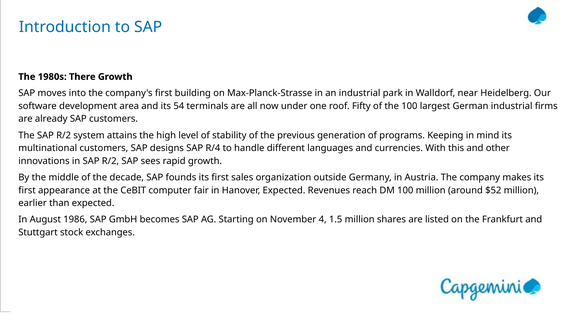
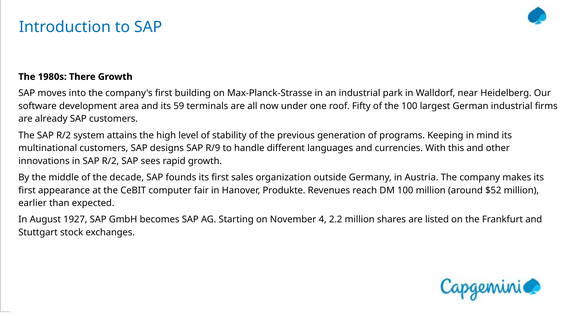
54: 54 -> 59
R/4: R/4 -> R/9
Hanover Expected: Expected -> Produkte
1986: 1986 -> 1927
1.5: 1.5 -> 2.2
